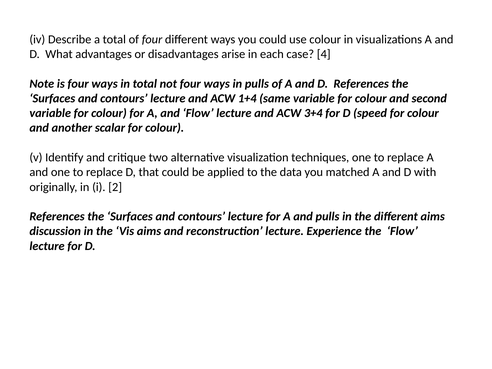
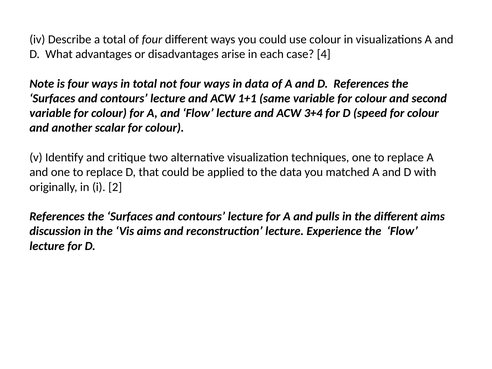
in pulls: pulls -> data
1+4: 1+4 -> 1+1
